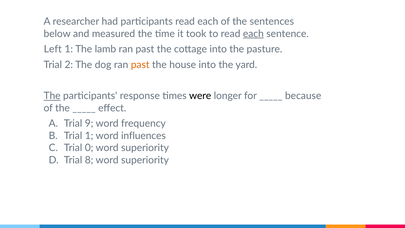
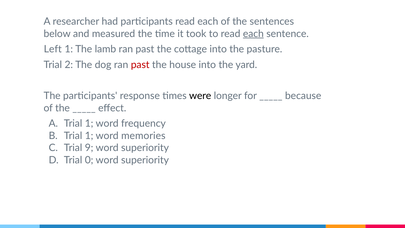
past at (140, 65) colour: orange -> red
The at (52, 96) underline: present -> none
A Trial 9: 9 -> 1
influences: influences -> memories
0: 0 -> 9
8: 8 -> 0
